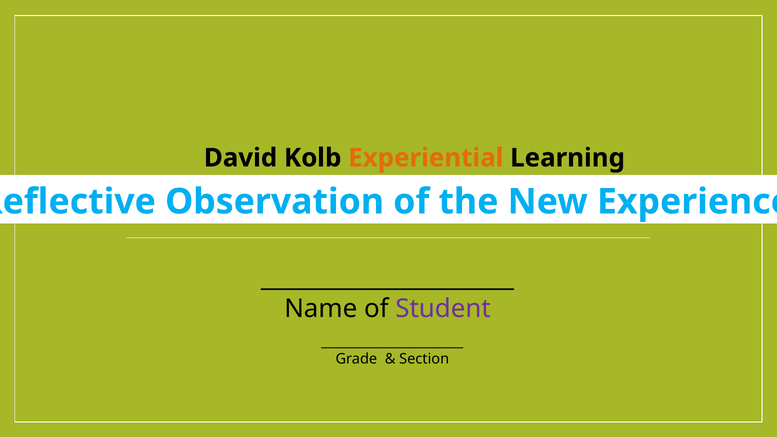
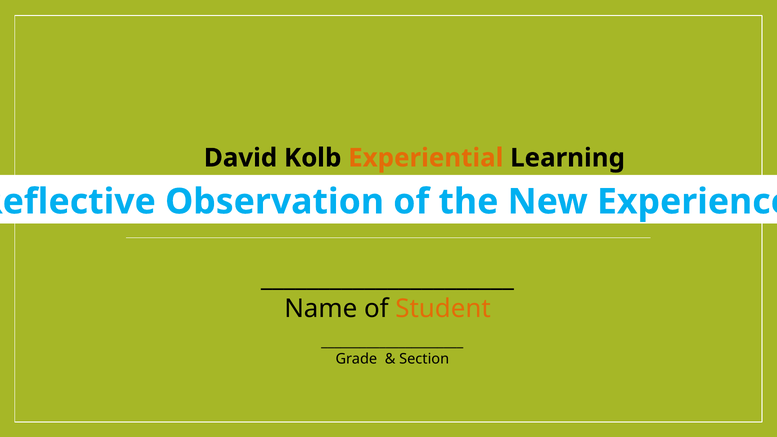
Student colour: purple -> orange
